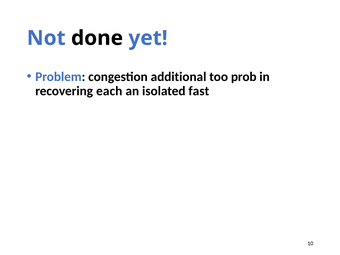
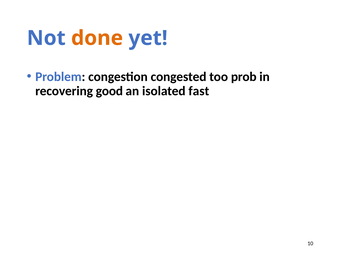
done colour: black -> orange
additional: additional -> congested
each: each -> good
